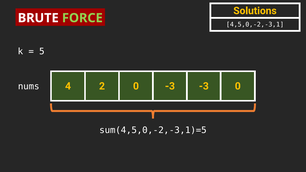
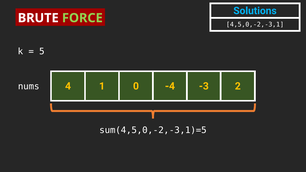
Solutions colour: yellow -> light blue
2: 2 -> 1
0 -3: -3 -> -4
-3 0: 0 -> 2
